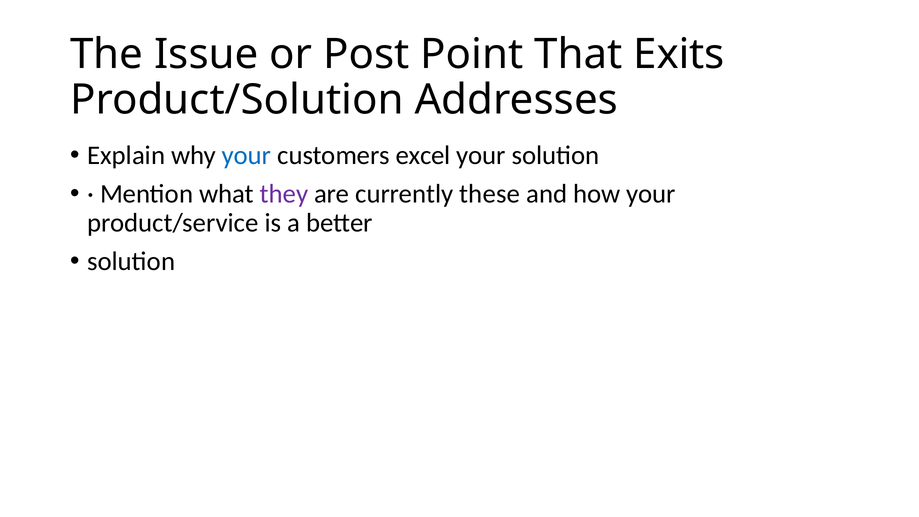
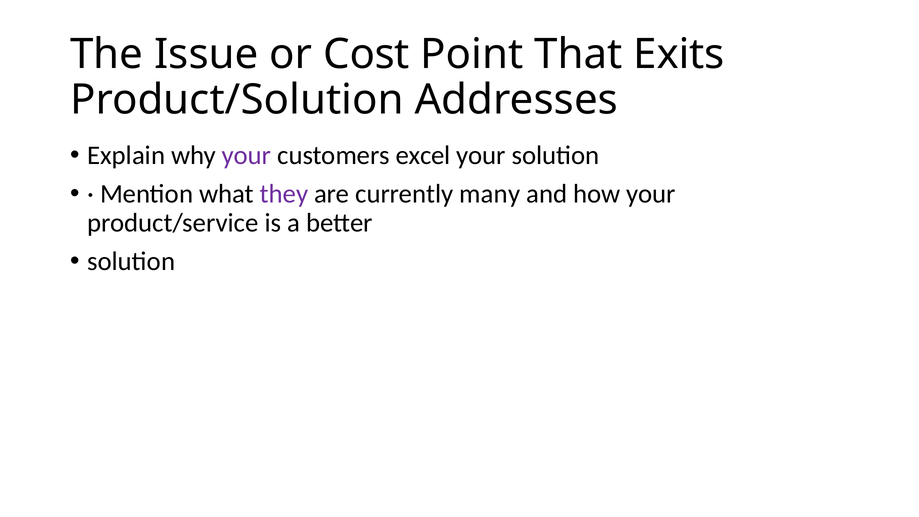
Post: Post -> Cost
your at (247, 155) colour: blue -> purple
these: these -> many
